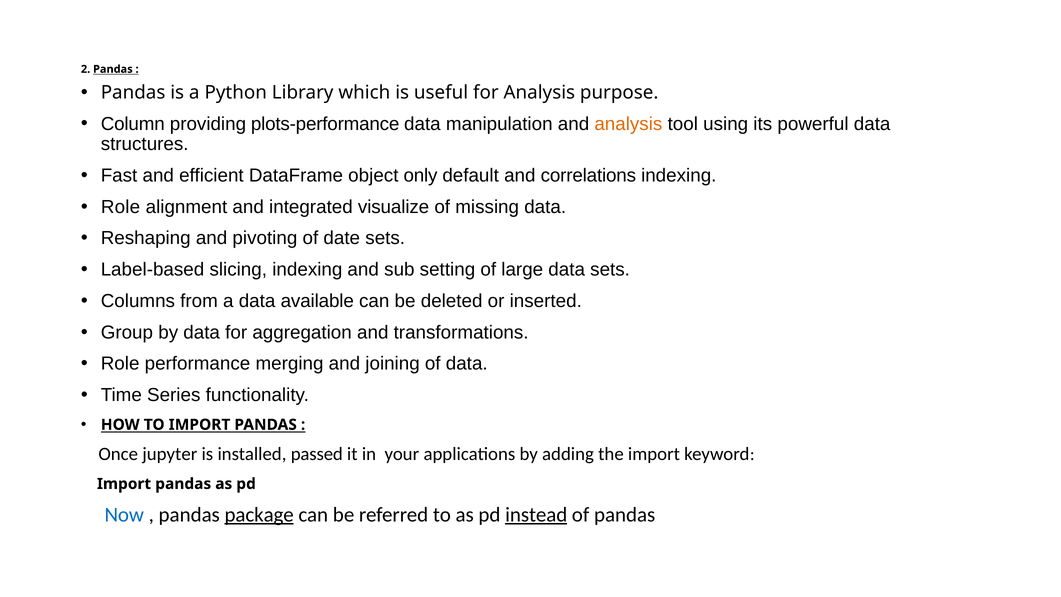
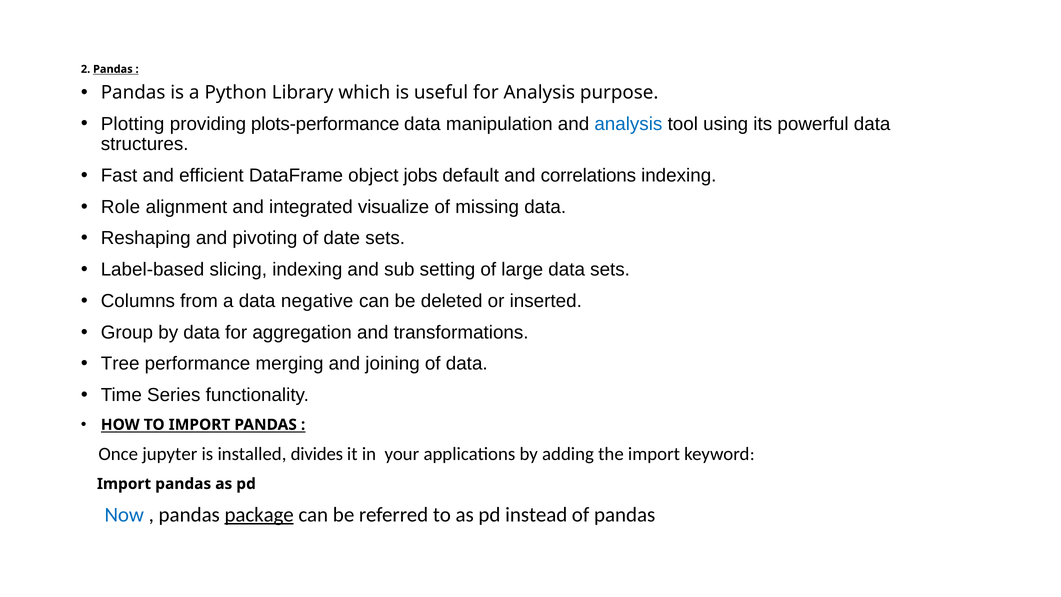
Column: Column -> Plotting
analysis at (628, 124) colour: orange -> blue
only: only -> jobs
available: available -> negative
Role at (120, 364): Role -> Tree
passed: passed -> divides
instead underline: present -> none
